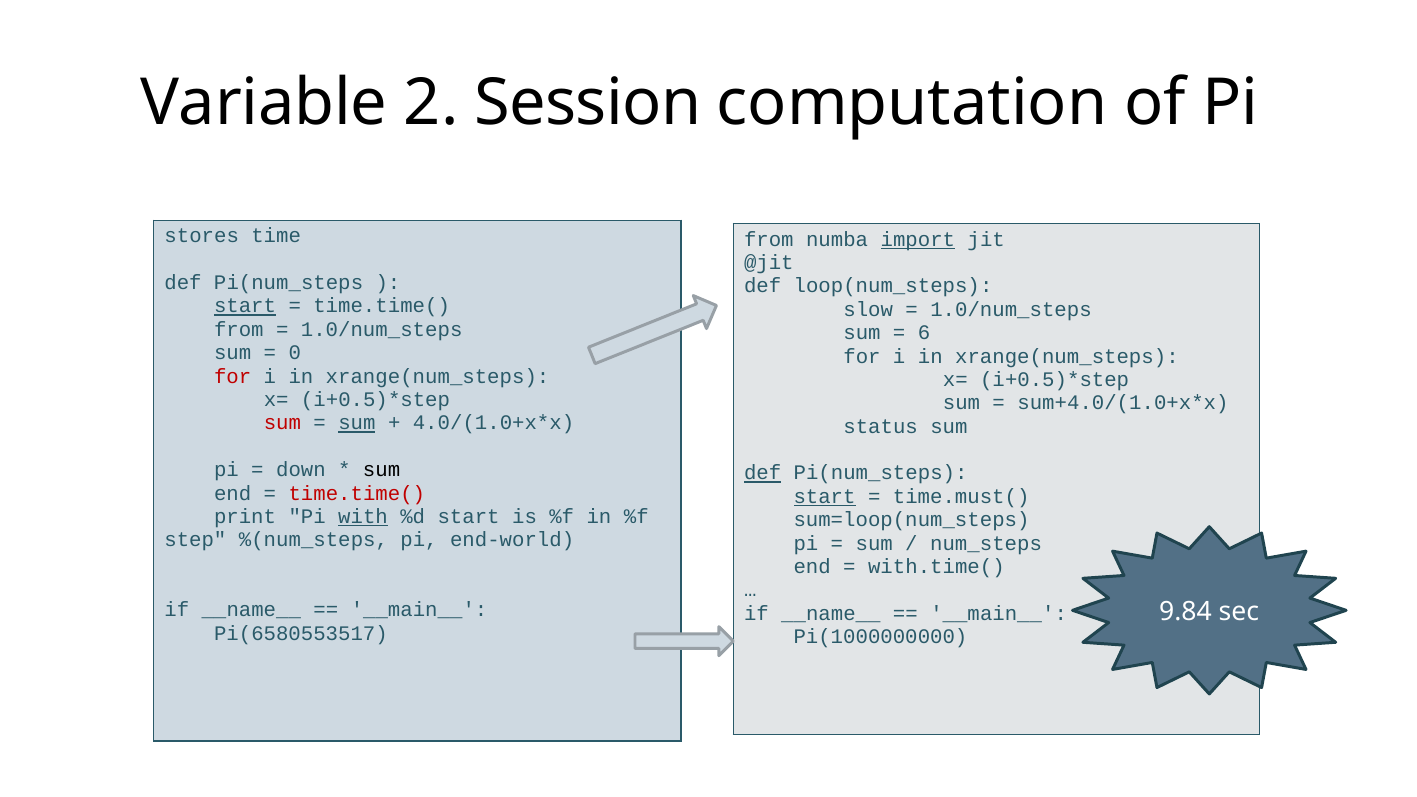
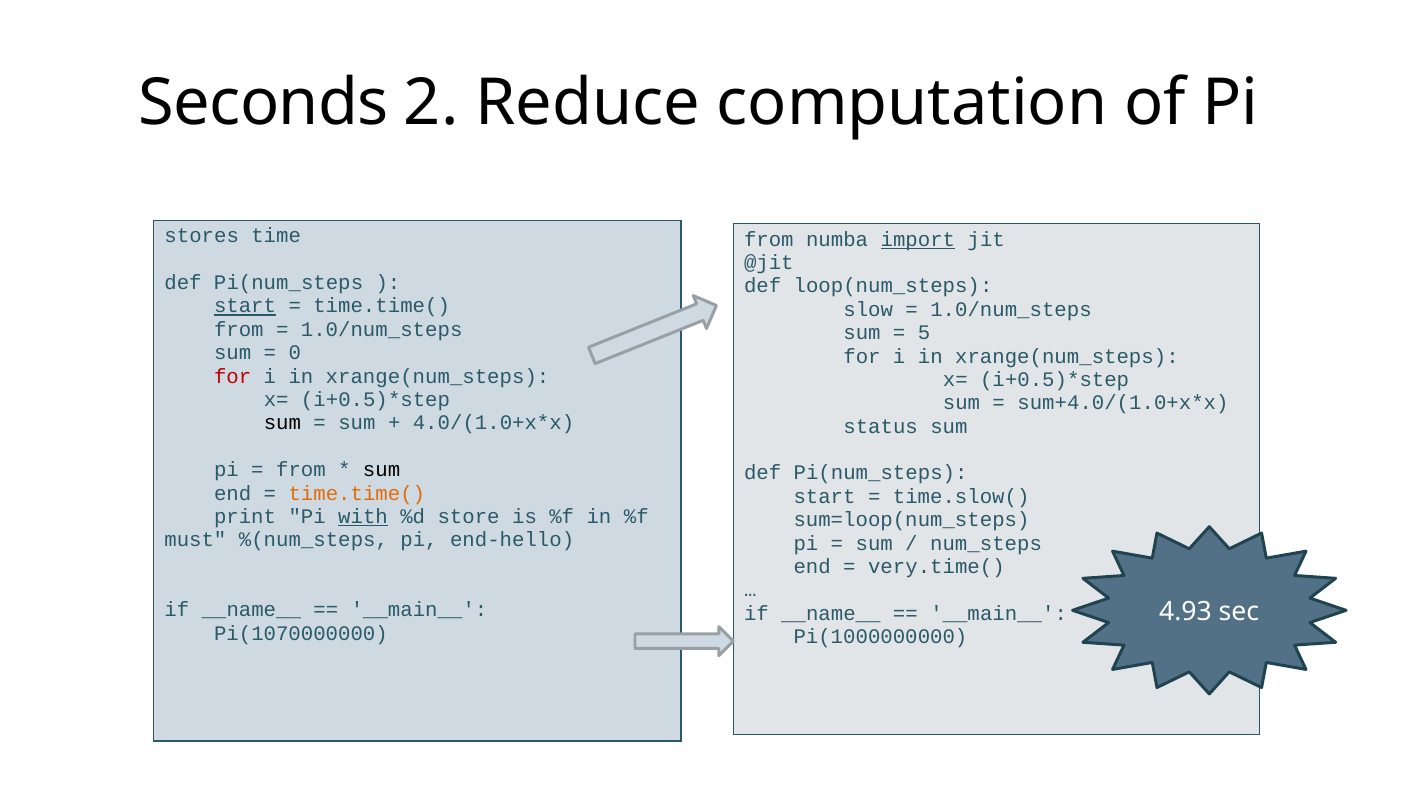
Variable: Variable -> Seconds
Session: Session -> Reduce
6: 6 -> 5
sum at (282, 423) colour: red -> black
sum at (357, 423) underline: present -> none
down at (301, 470): down -> from
def at (763, 473) underline: present -> none
time.time( at (357, 493) colour: red -> orange
start at (825, 497) underline: present -> none
time.must(: time.must( -> time.slow(
%d start: start -> store
step: step -> must
end-world: end-world -> end-hello
with.time(: with.time( -> very.time(
9.84: 9.84 -> 4.93
Pi(6580553517: Pi(6580553517 -> Pi(1070000000
